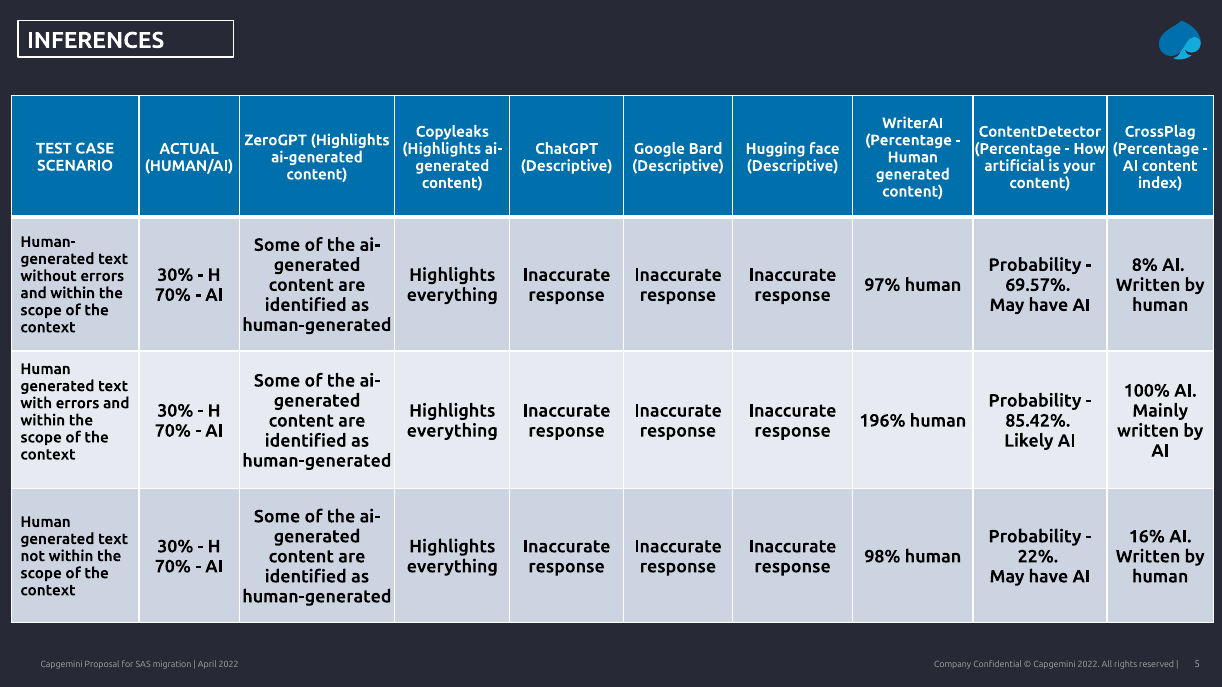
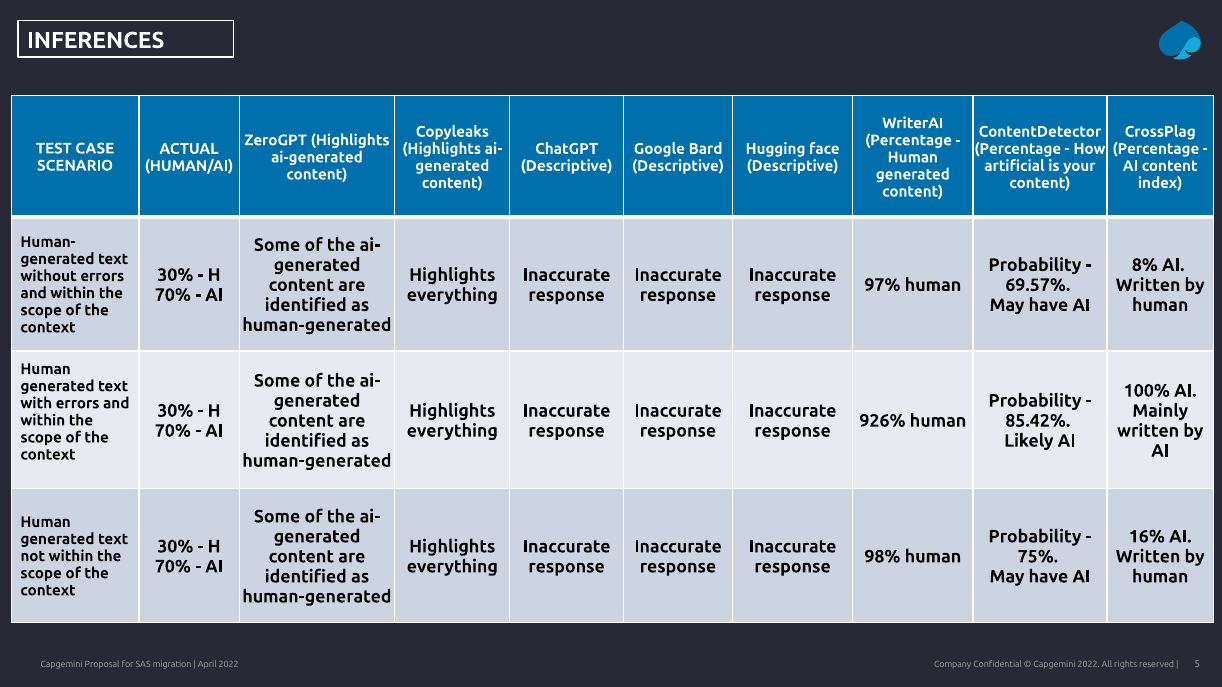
196%: 196% -> 926%
22%: 22% -> 75%
